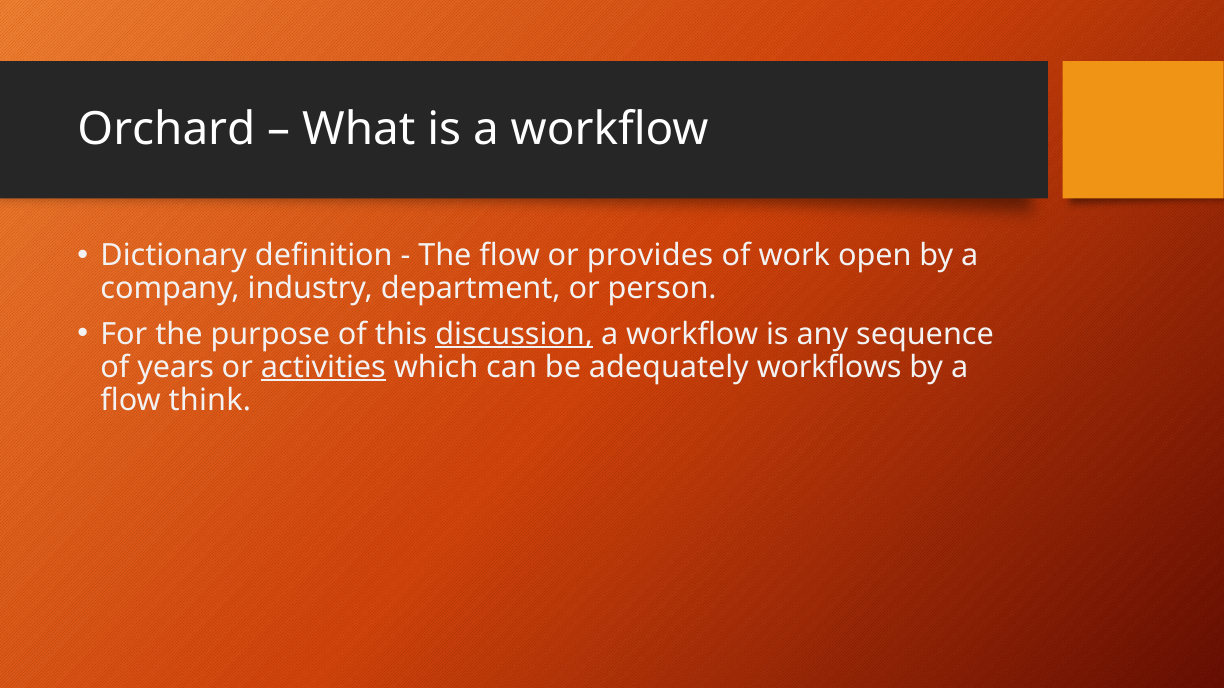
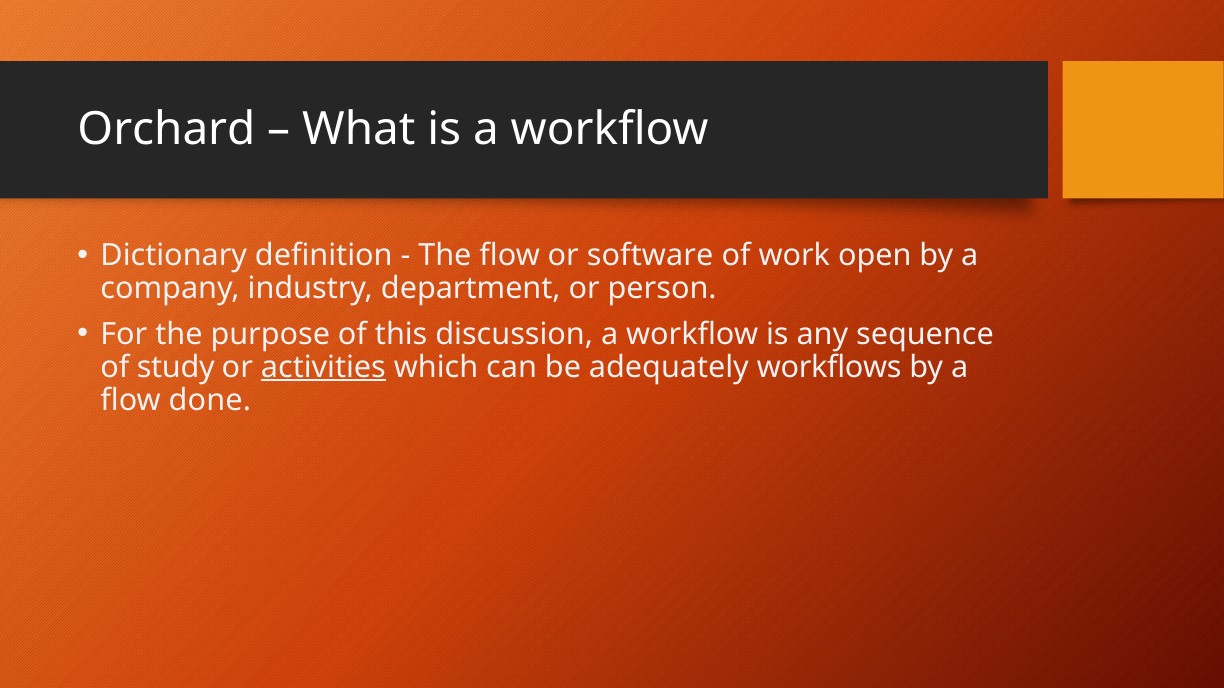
provides: provides -> software
discussion underline: present -> none
years: years -> study
think: think -> done
